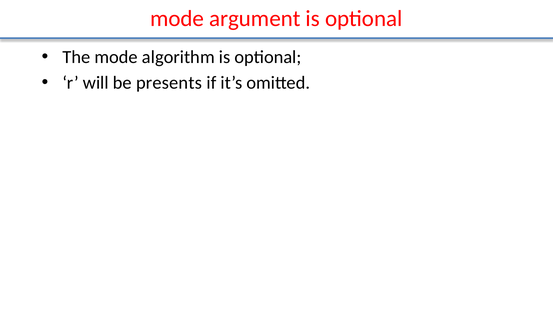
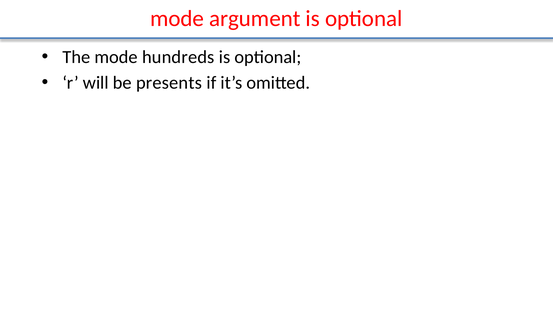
algorithm: algorithm -> hundreds
